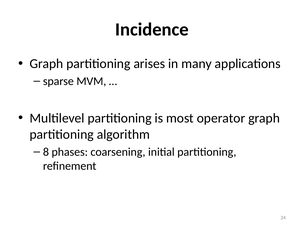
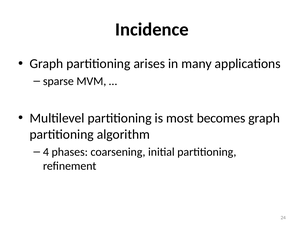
operator: operator -> becomes
8: 8 -> 4
